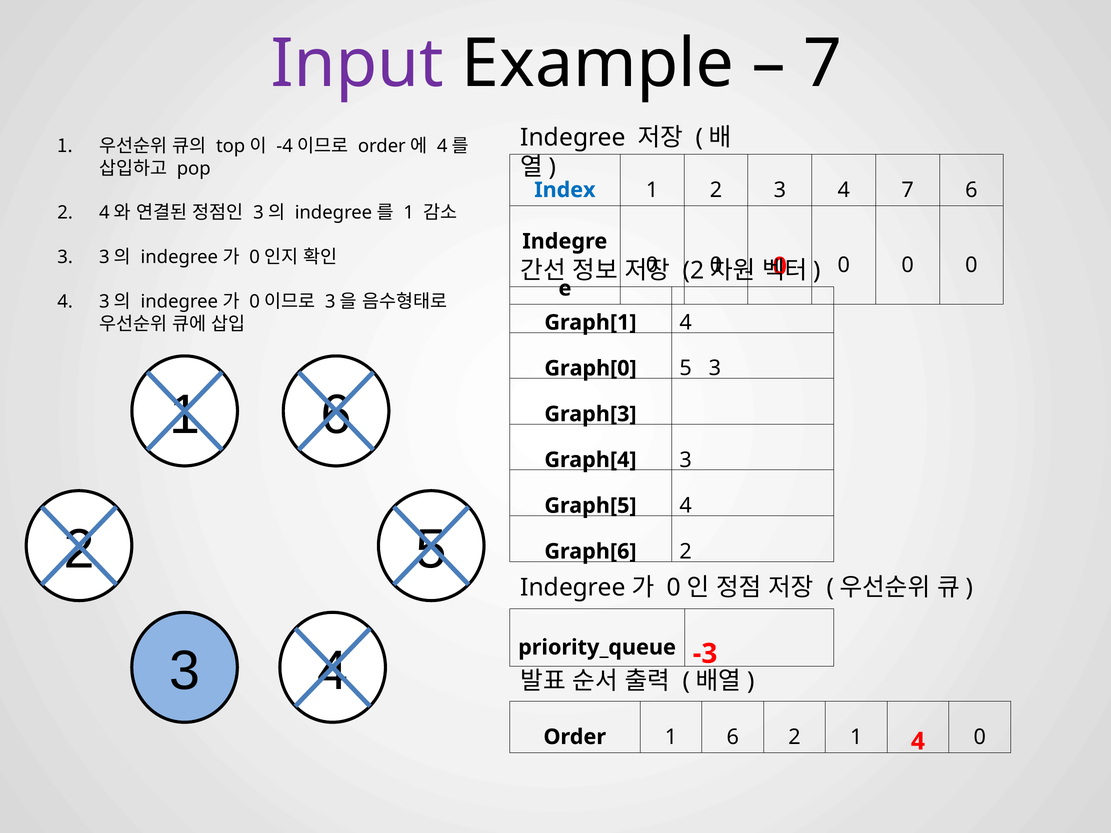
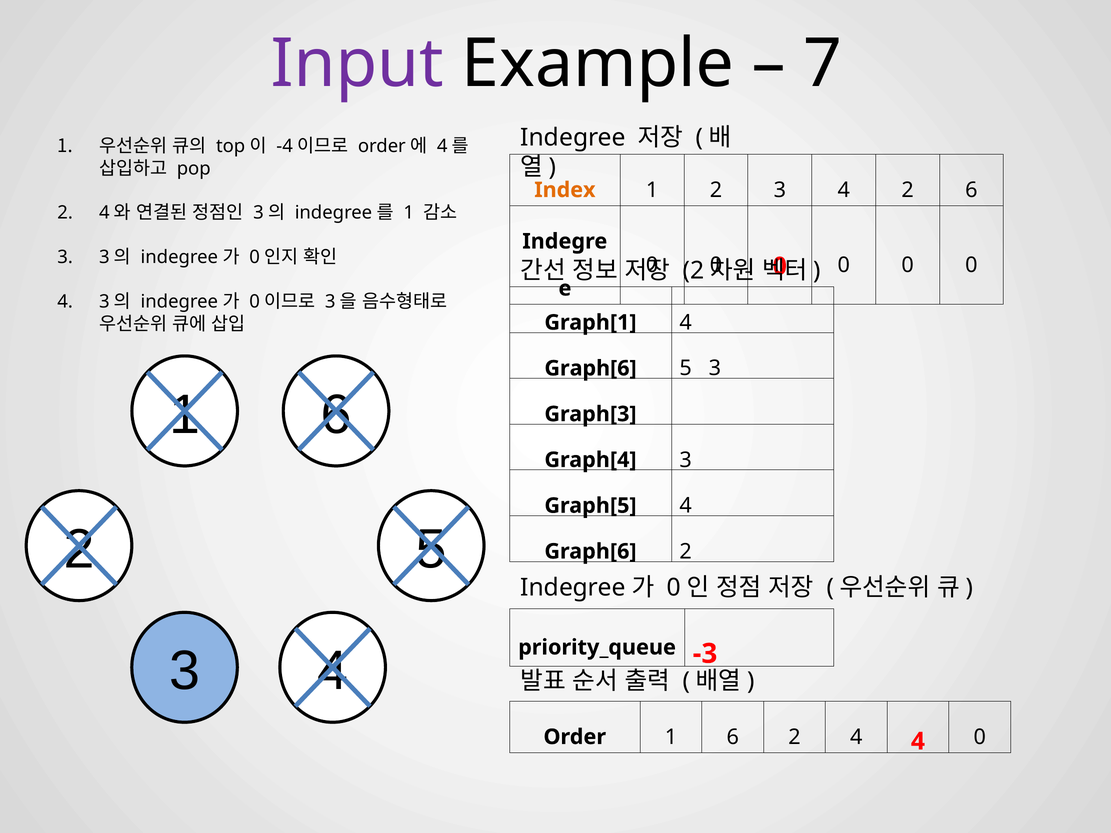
Index colour: blue -> orange
4 7: 7 -> 2
Graph[0 at (591, 368): Graph[0 -> Graph[6
6 2 1: 1 -> 4
